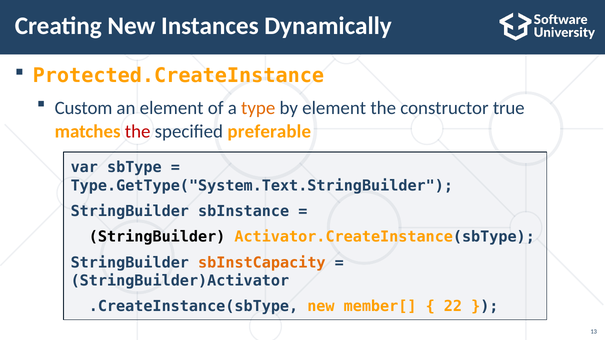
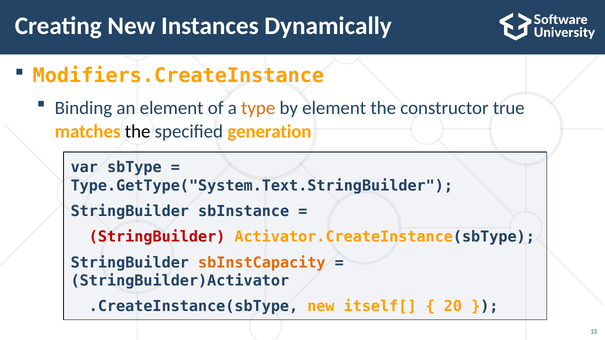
Protected.CreateInstance: Protected.CreateInstance -> Modifiers.CreateInstance
Custom: Custom -> Binding
the at (138, 132) colour: red -> black
preferable: preferable -> generation
StringBuilder at (157, 237) colour: black -> red
member[: member[ -> itself[
22: 22 -> 20
